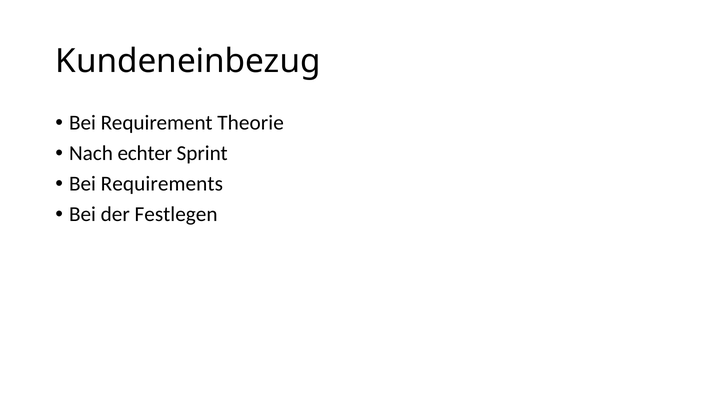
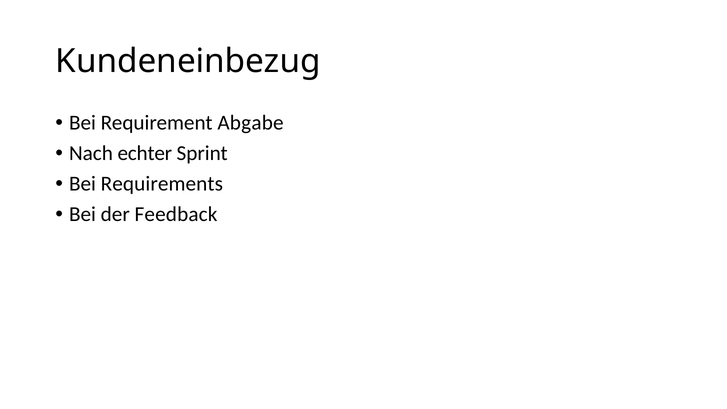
Theorie: Theorie -> Abgabe
Festlegen: Festlegen -> Feedback
